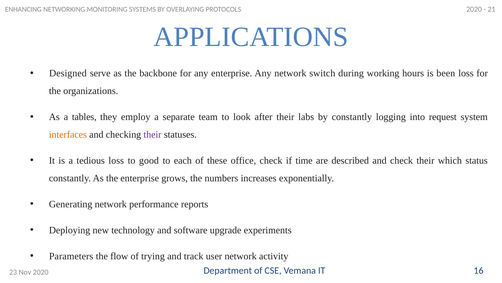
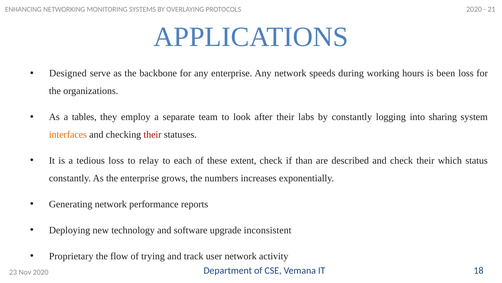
switch: switch -> speeds
request: request -> sharing
their at (153, 134) colour: purple -> red
good: good -> relay
office: office -> extent
time: time -> than
experiments: experiments -> inconsistent
Parameters: Parameters -> Proprietary
16: 16 -> 18
